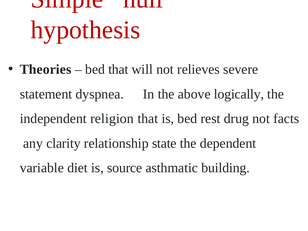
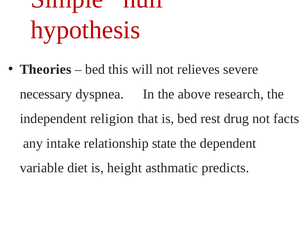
bed that: that -> this
statement: statement -> necessary
logically: logically -> research
clarity: clarity -> intake
source: source -> height
building: building -> predicts
